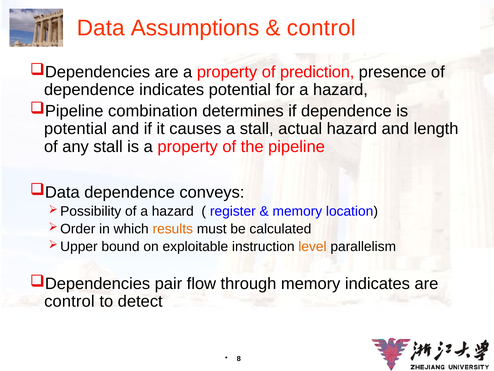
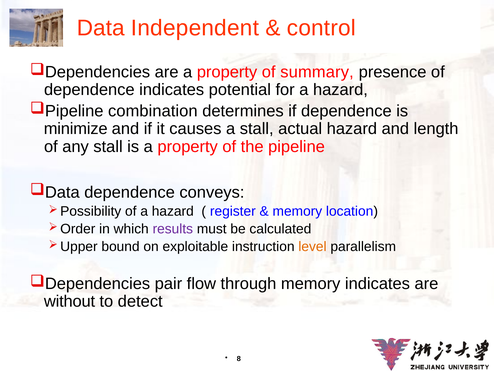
Assumptions: Assumptions -> Independent
prediction: prediction -> summary
potential at (76, 129): potential -> minimize
results colour: orange -> purple
control at (69, 301): control -> without
